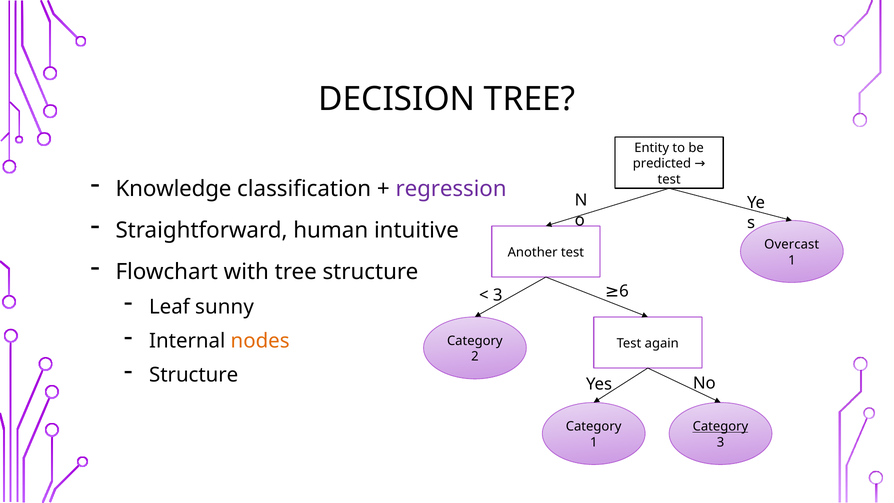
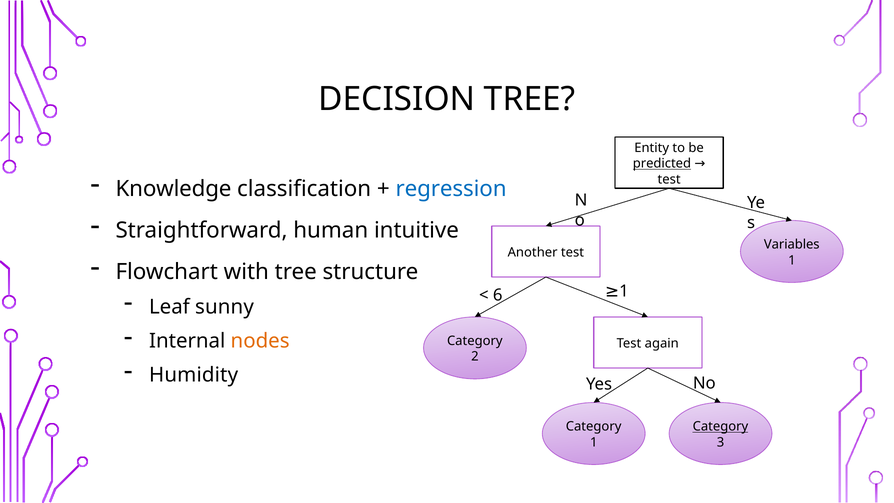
predicted underline: none -> present
regression colour: purple -> blue
Overcast: Overcast -> Variables
3 at (498, 295): 3 -> 6
6 at (624, 291): 6 -> 1
Structure at (194, 375): Structure -> Humidity
